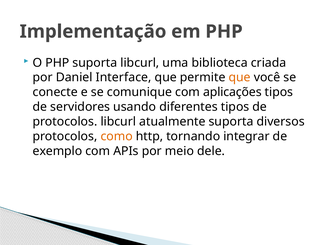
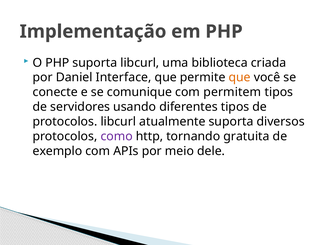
aplicações: aplicações -> permitem
como colour: orange -> purple
integrar: integrar -> gratuita
